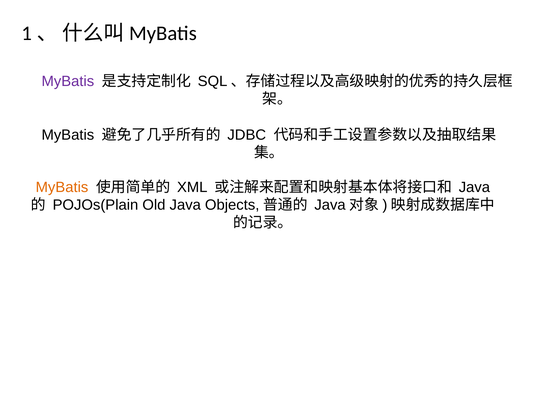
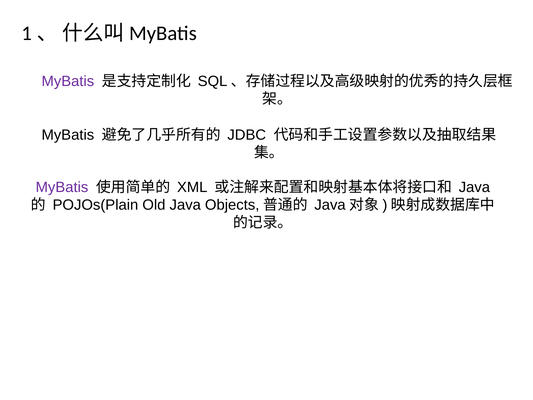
MyBatis at (62, 187) colour: orange -> purple
